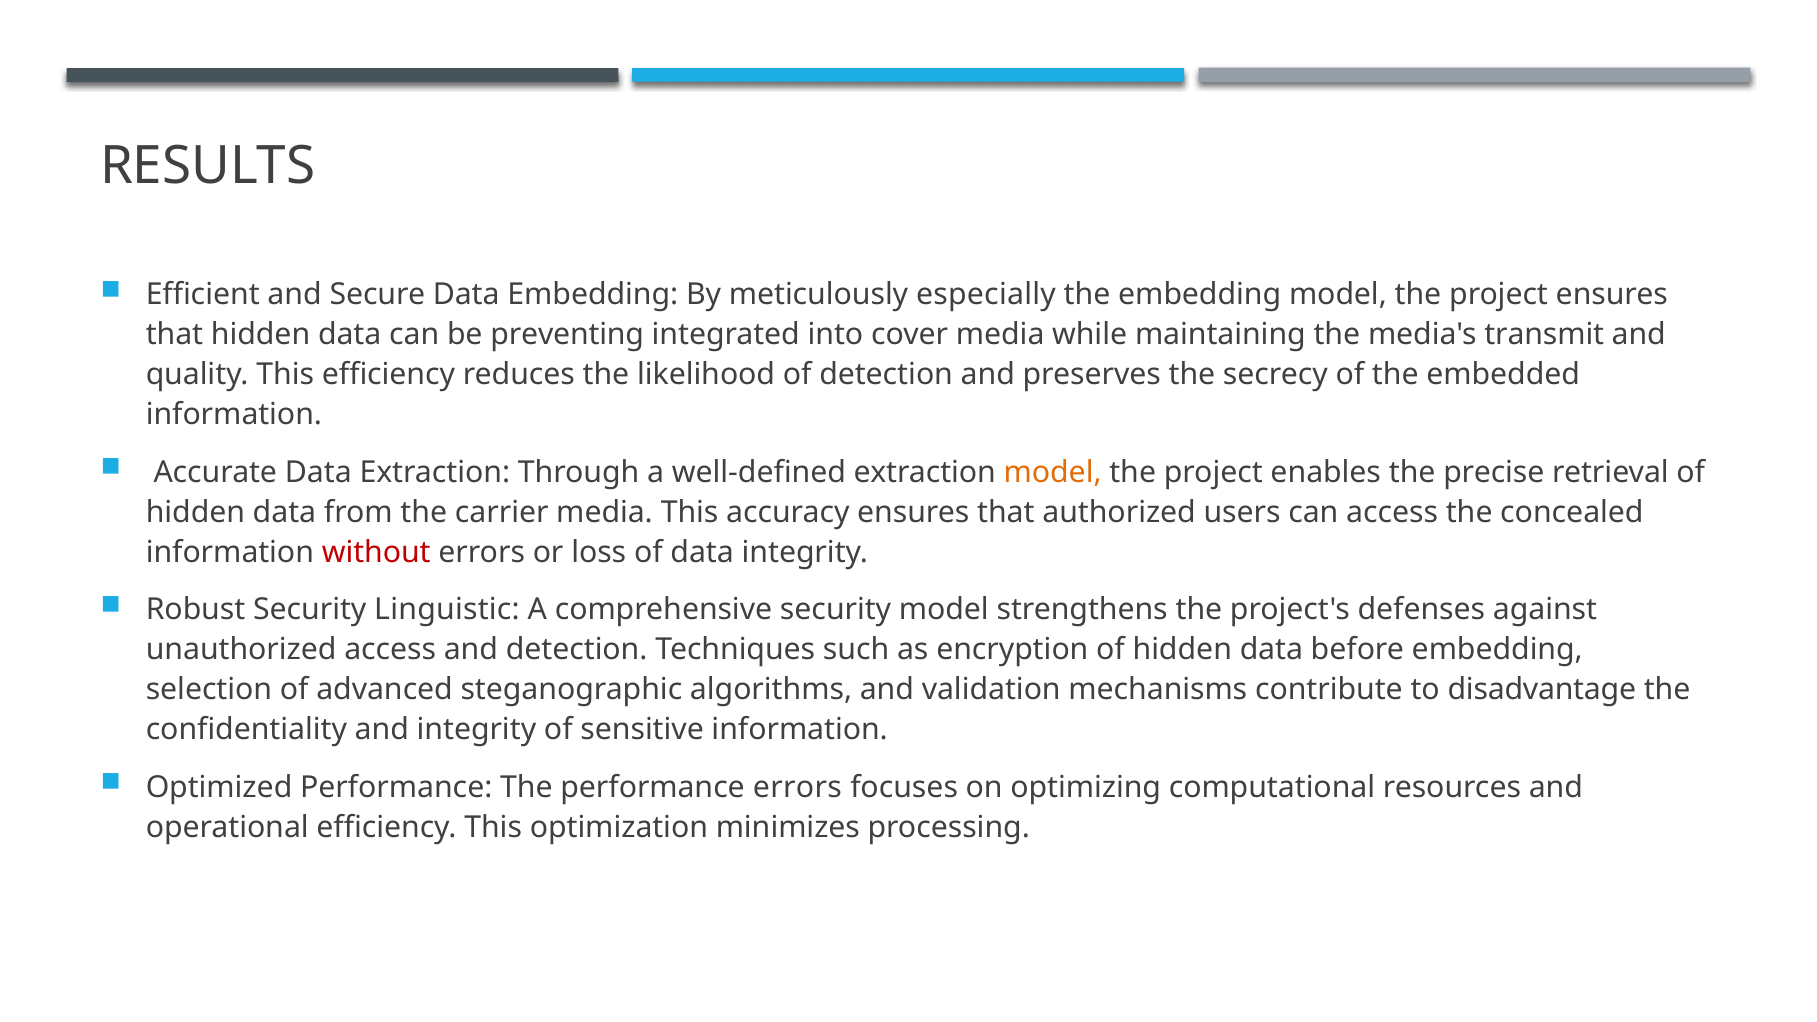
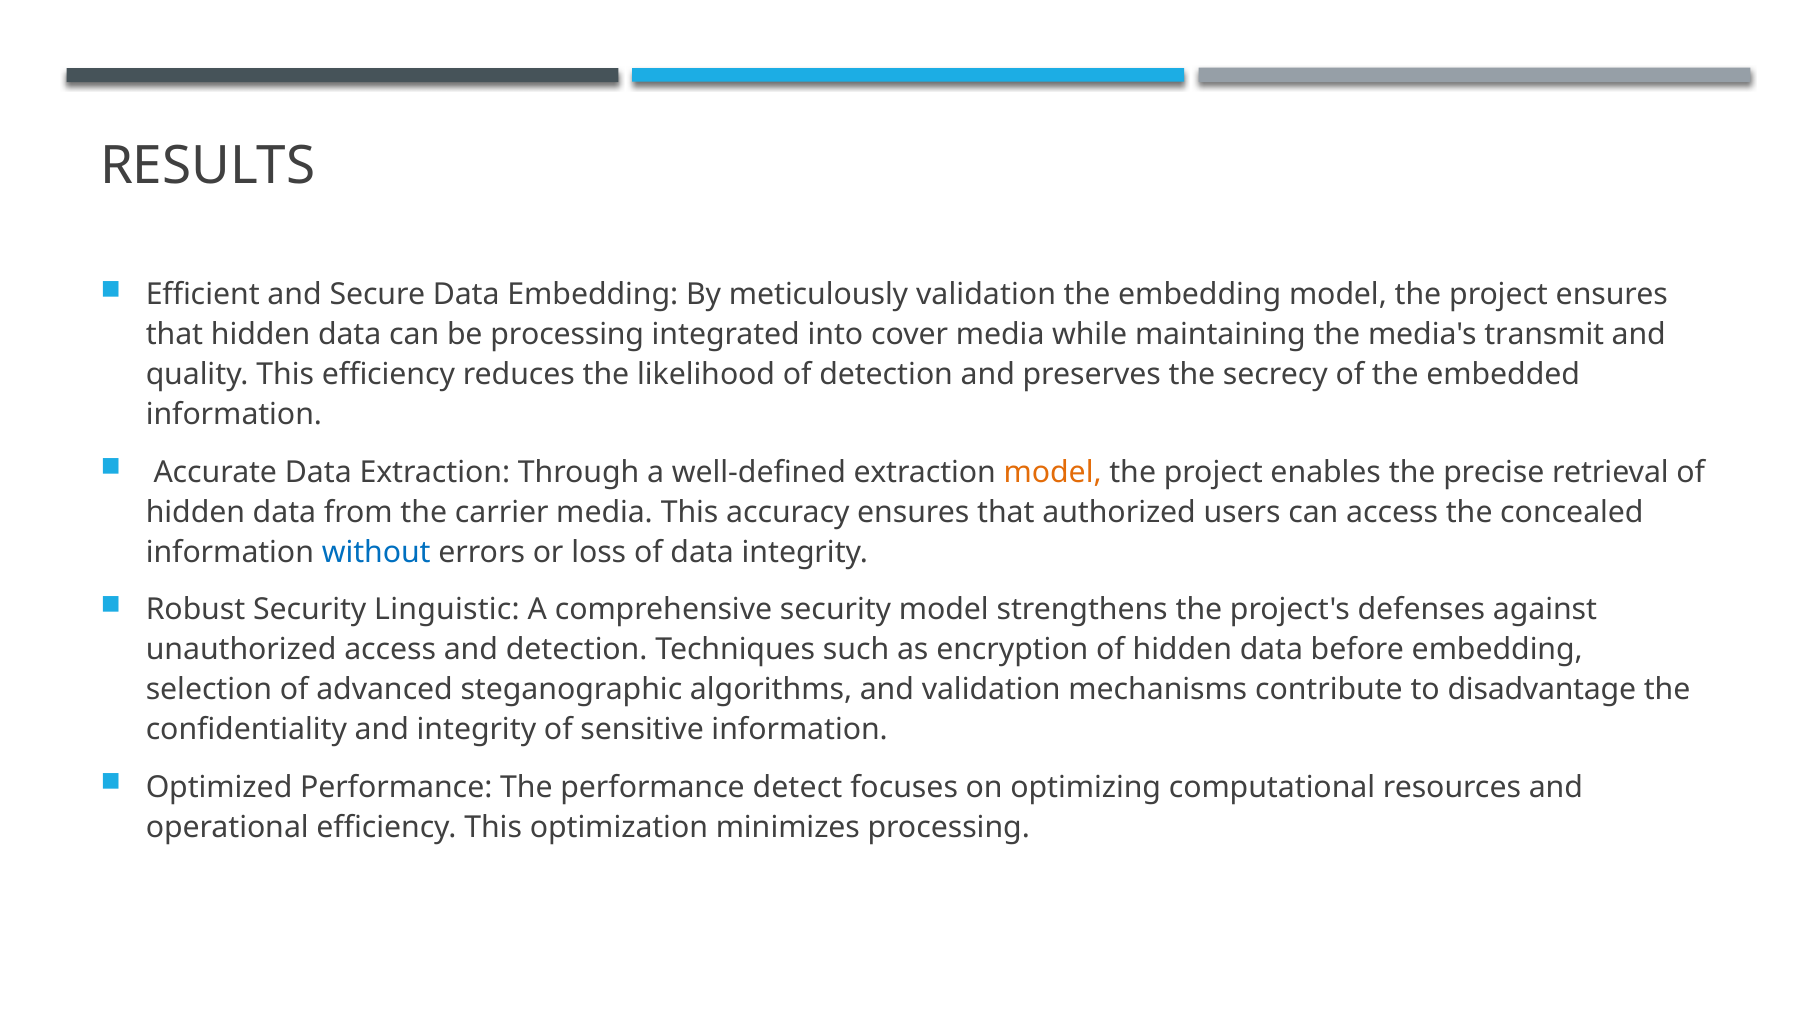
meticulously especially: especially -> validation
be preventing: preventing -> processing
without colour: red -> blue
performance errors: errors -> detect
